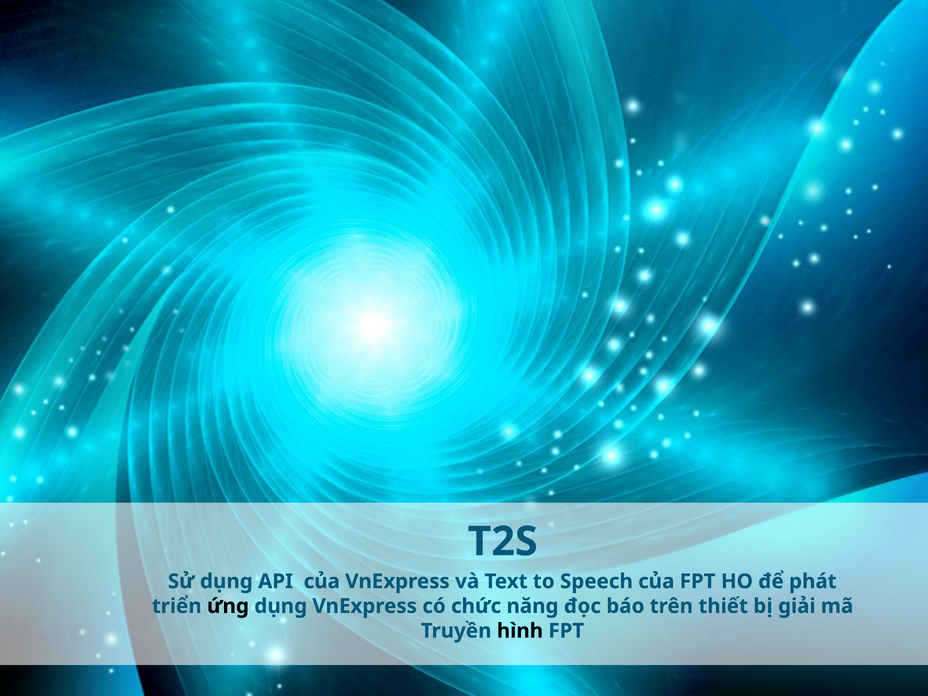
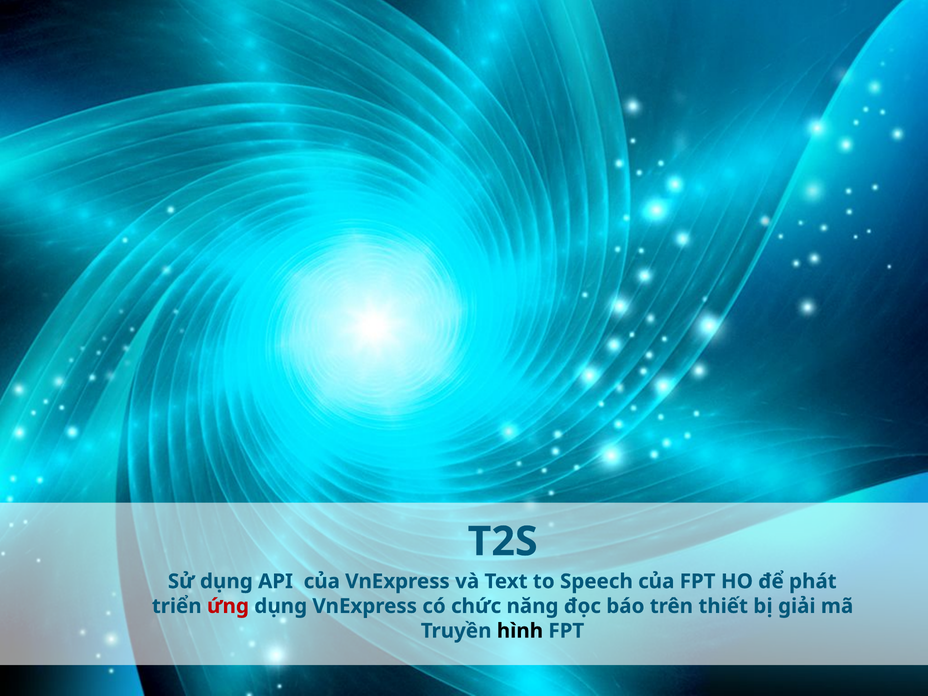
ứng colour: black -> red
